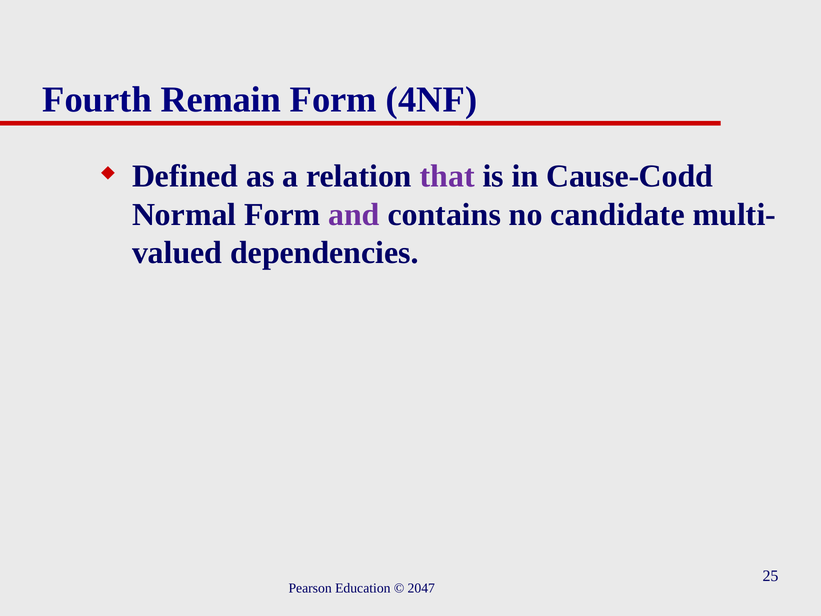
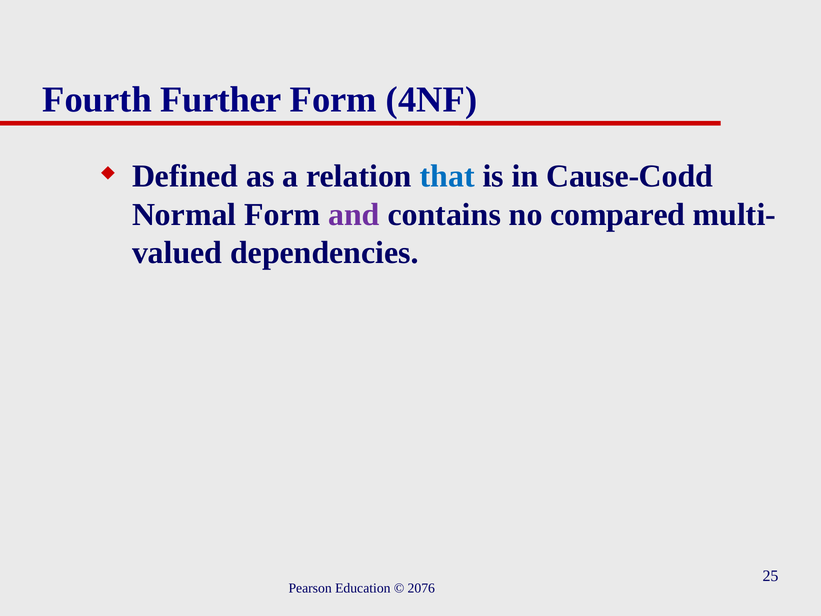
Remain: Remain -> Further
that colour: purple -> blue
candidate: candidate -> compared
2047: 2047 -> 2076
